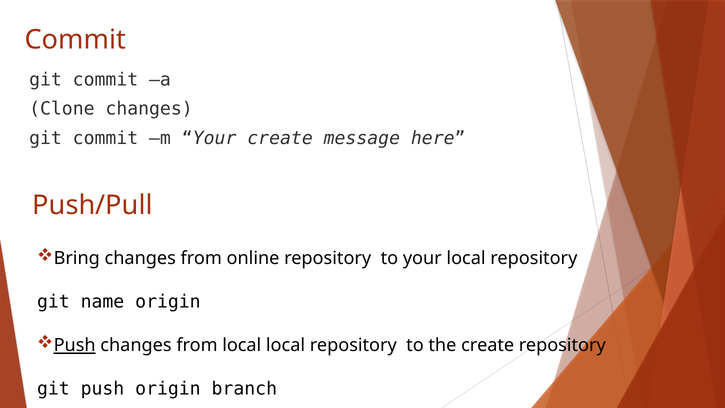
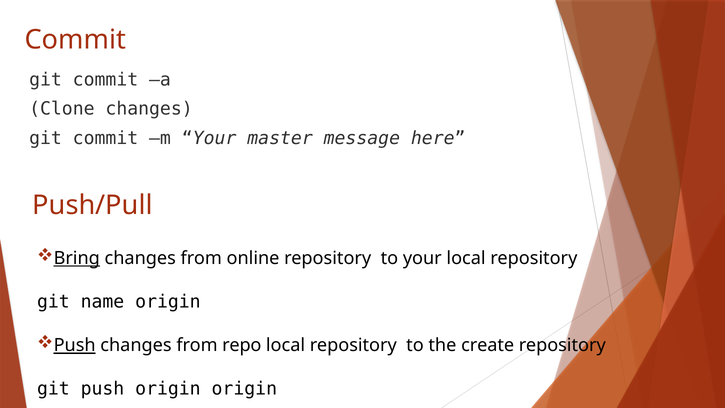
Your create: create -> master
Bring underline: none -> present
from local: local -> repo
origin branch: branch -> origin
